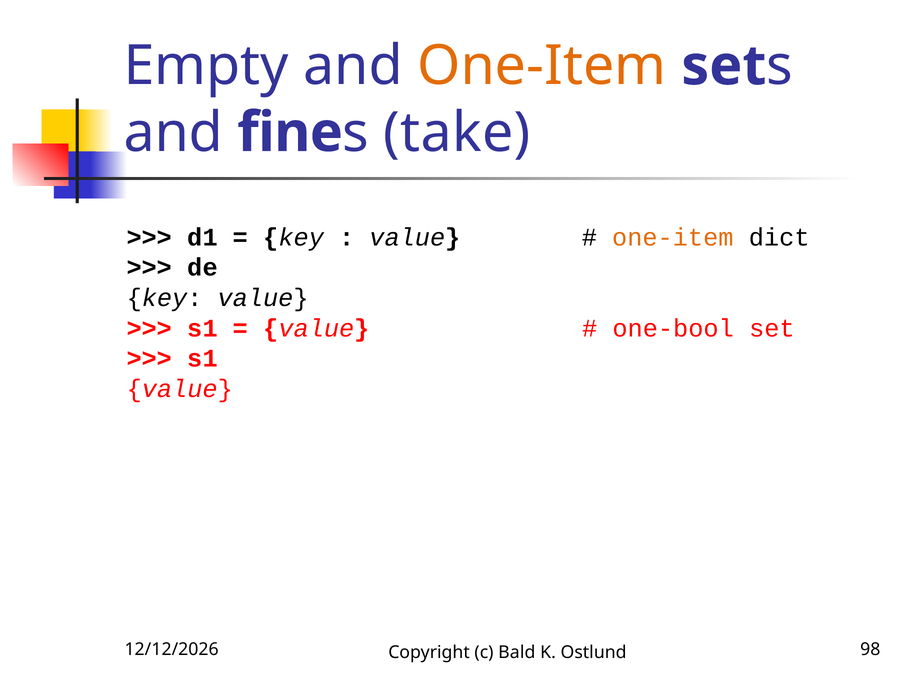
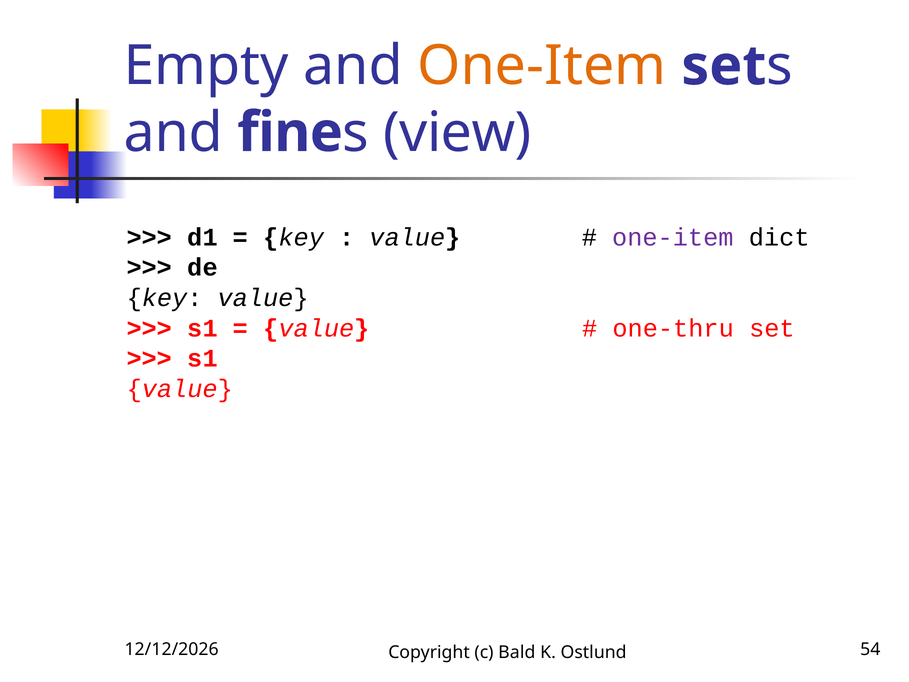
take: take -> view
one-item at (673, 237) colour: orange -> purple
one-bool: one-bool -> one-thru
98: 98 -> 54
